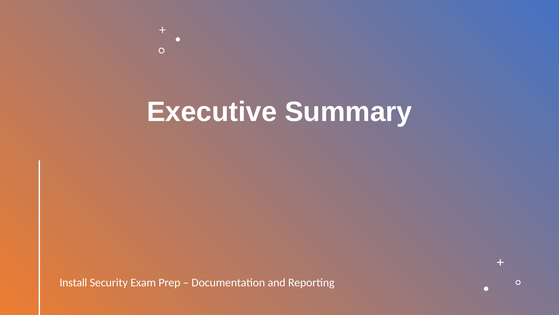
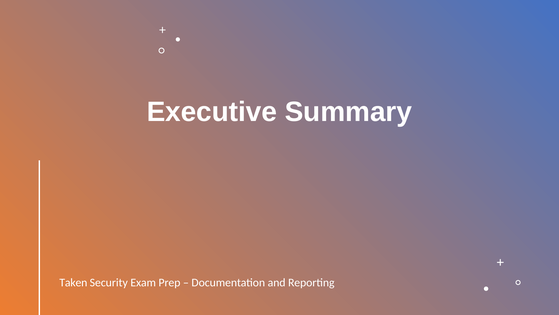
Install: Install -> Taken
